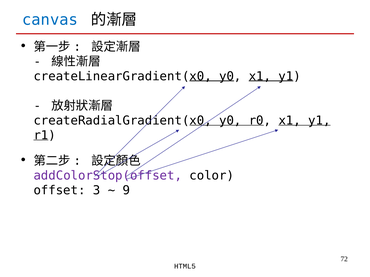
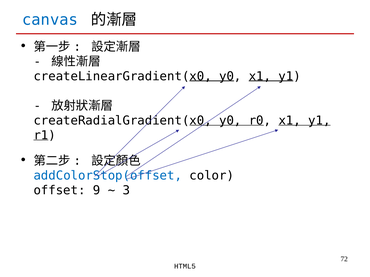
addColorStop(offset colour: purple -> blue
3: 3 -> 9
9: 9 -> 3
